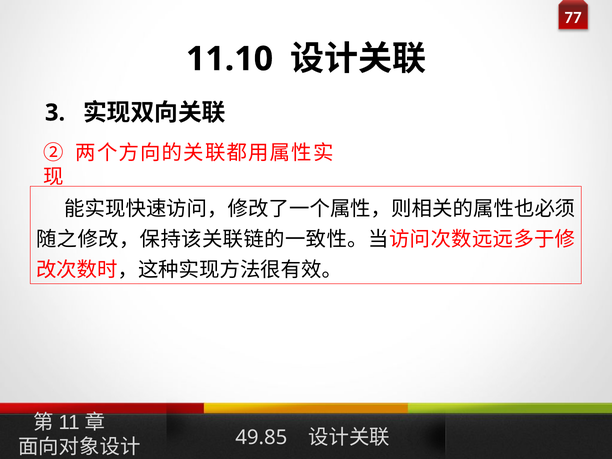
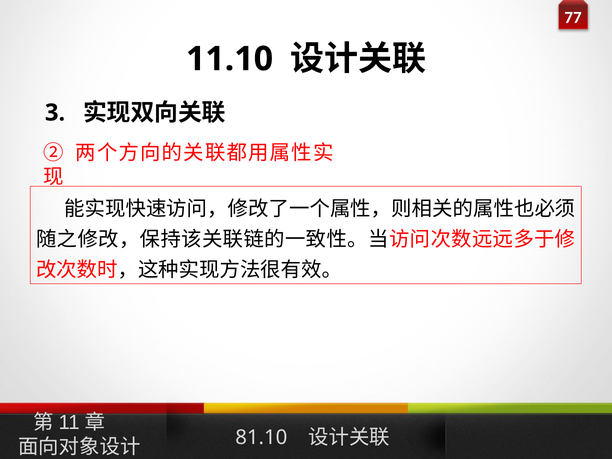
49.85: 49.85 -> 81.10
